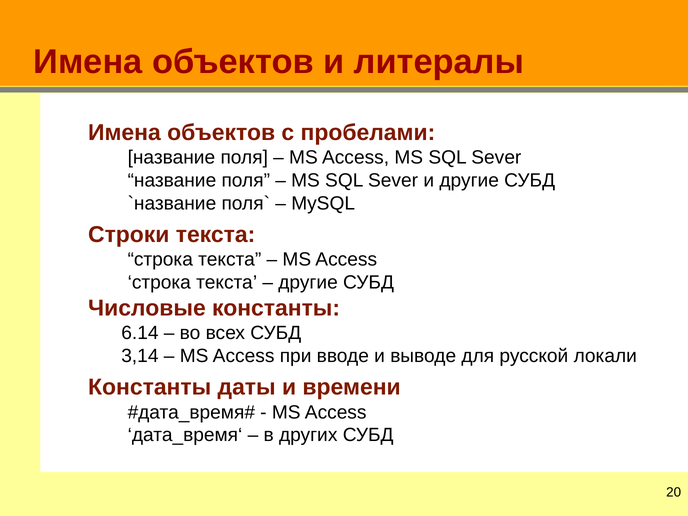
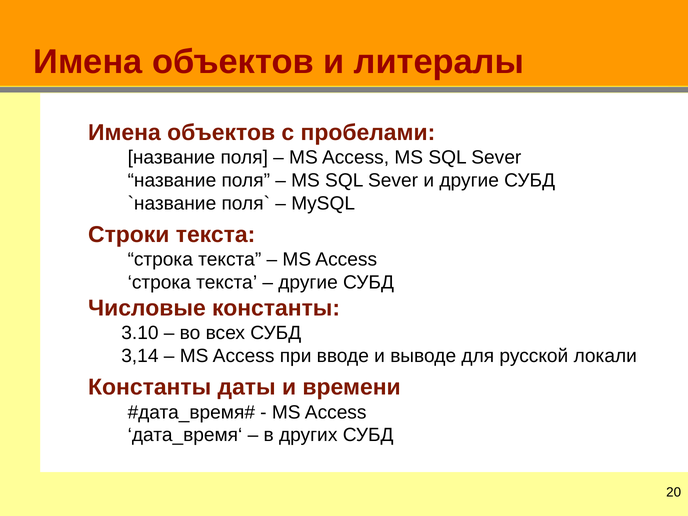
6.14: 6.14 -> 3.10
